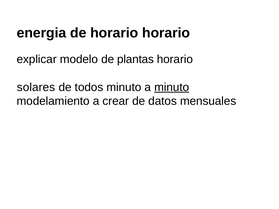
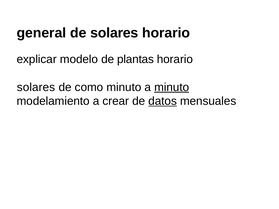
energia: energia -> general
de horario: horario -> solares
todos: todos -> como
datos underline: none -> present
